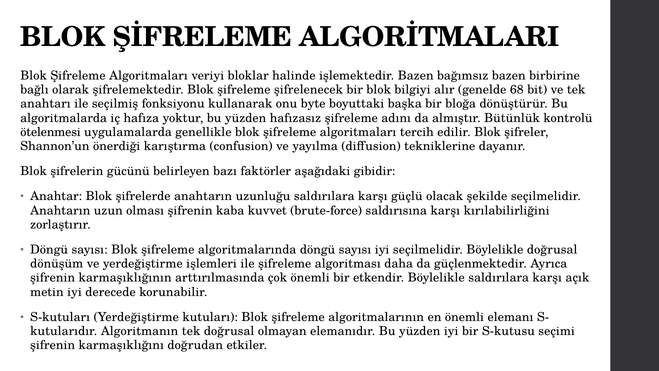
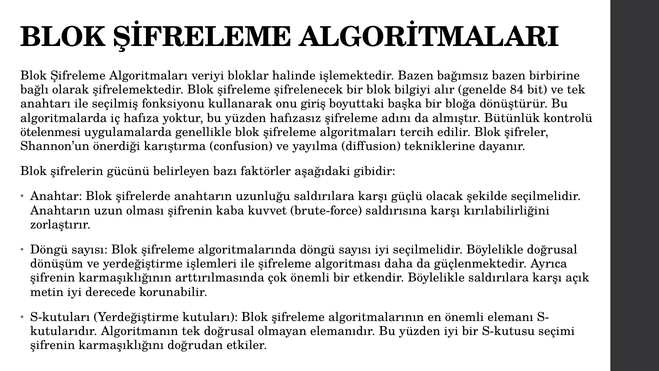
68: 68 -> 84
byte: byte -> giriş
